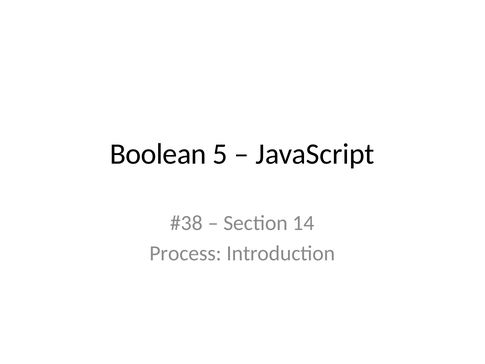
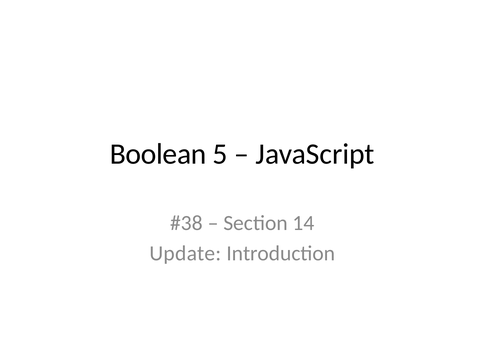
Process: Process -> Update
